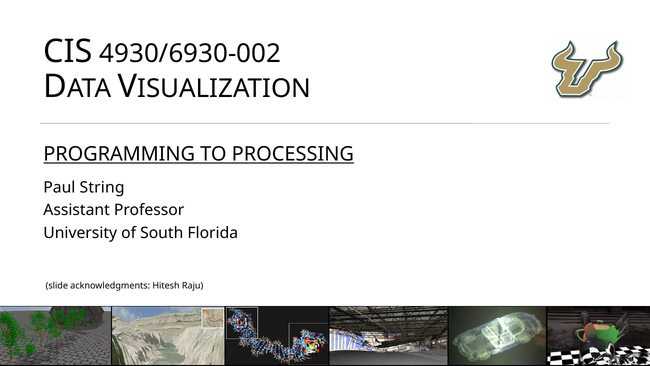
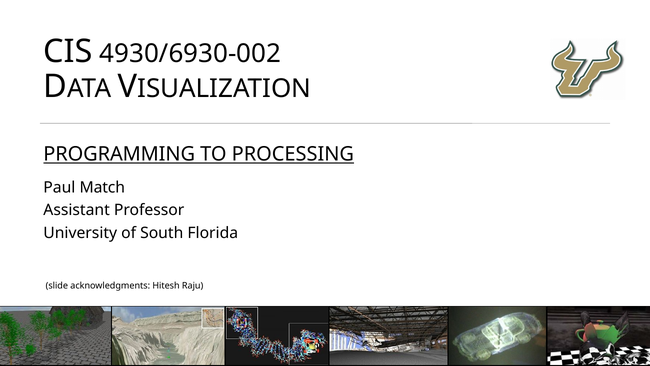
String: String -> Match
